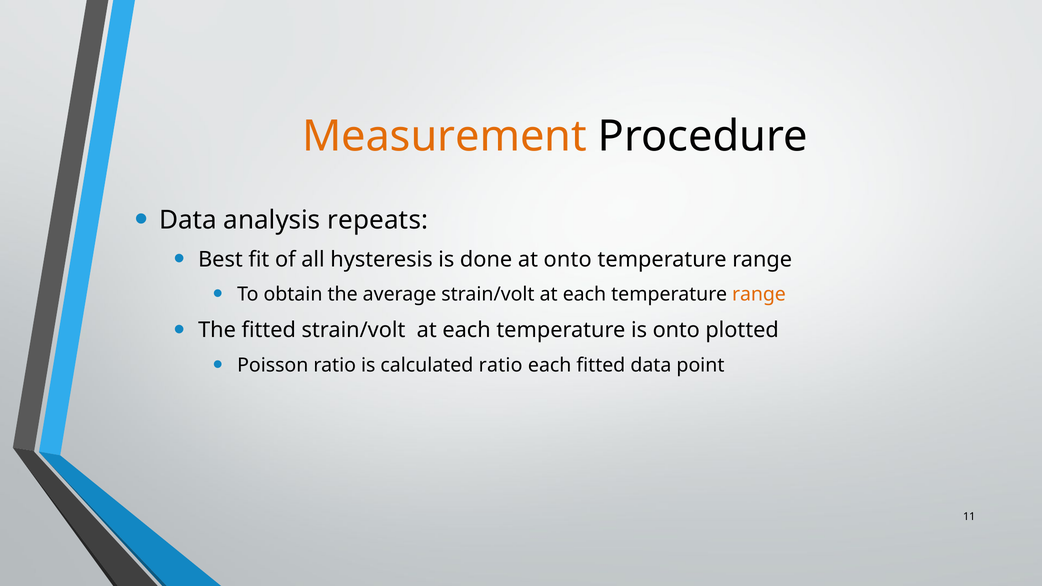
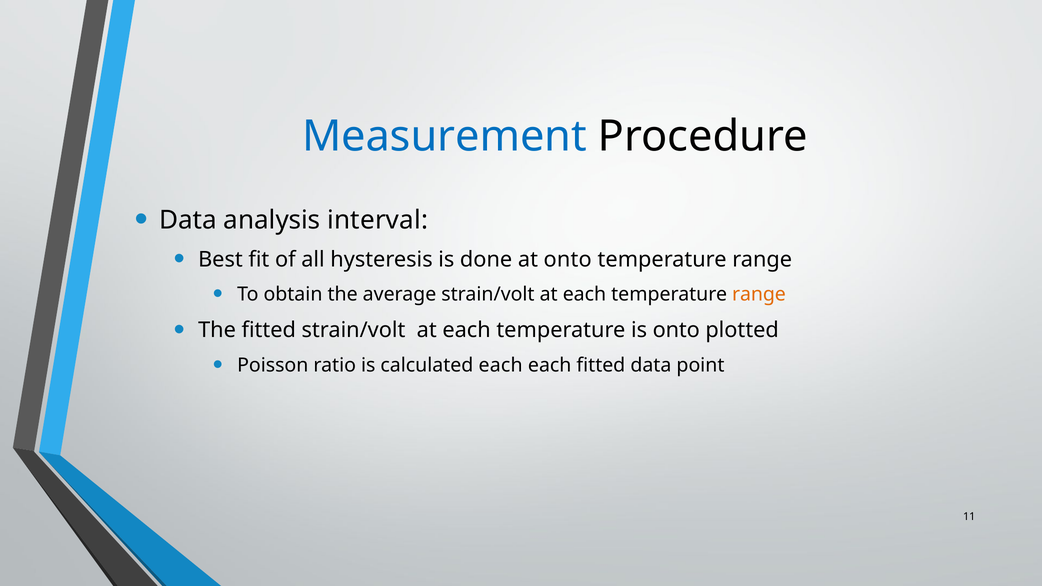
Measurement colour: orange -> blue
repeats: repeats -> interval
calculated ratio: ratio -> each
